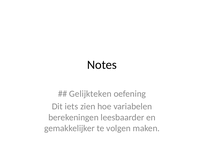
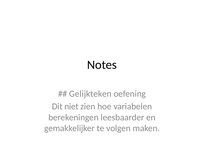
iets: iets -> niet
